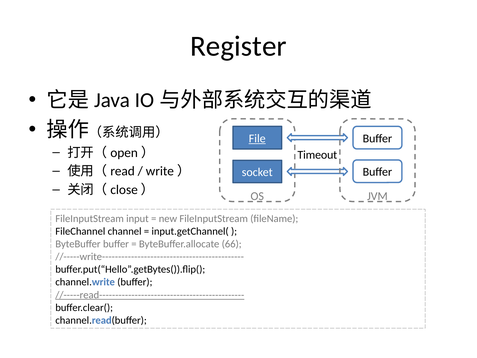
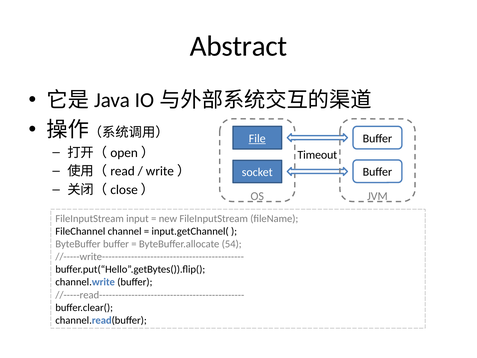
Register: Register -> Abstract
66: 66 -> 54
//-----read--------------------------------------------- underline: present -> none
